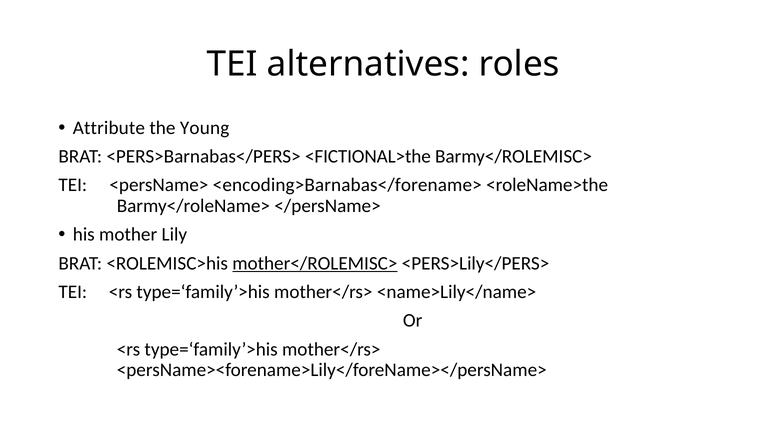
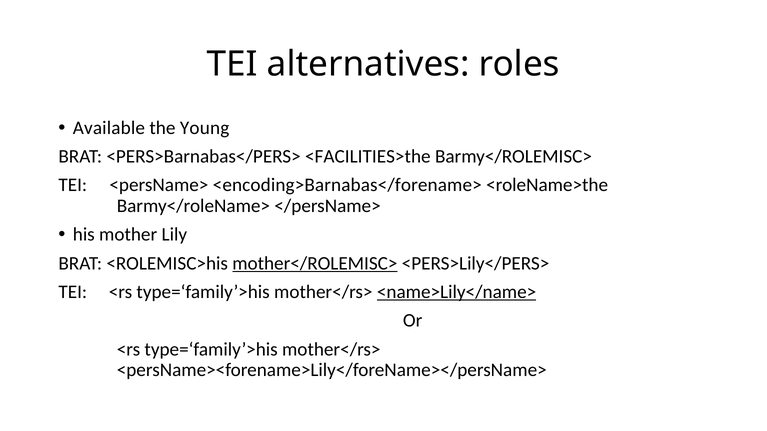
Attribute: Attribute -> Available
<FICTIONAL>the: <FICTIONAL>the -> <FACILITIES>the
<name>Lily</name> underline: none -> present
